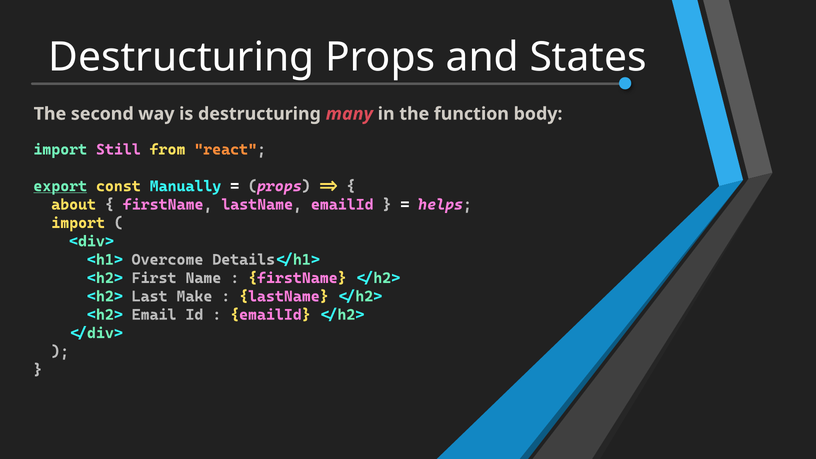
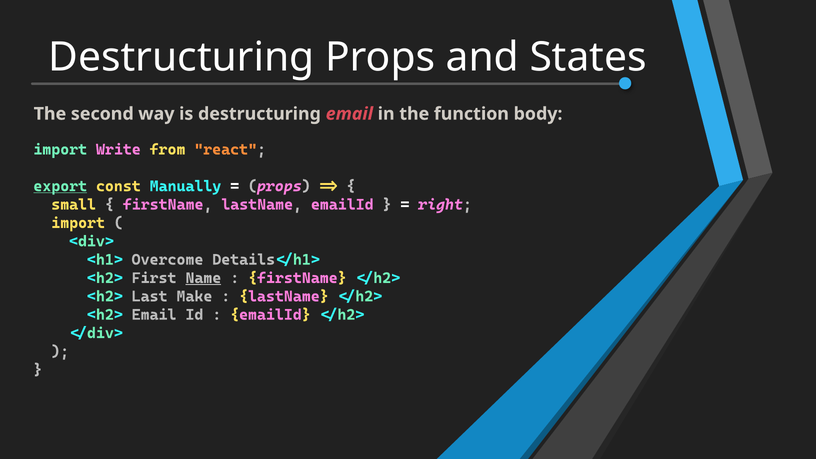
destructuring many: many -> email
Still: Still -> Write
about: about -> small
helps: helps -> right
Name underline: none -> present
